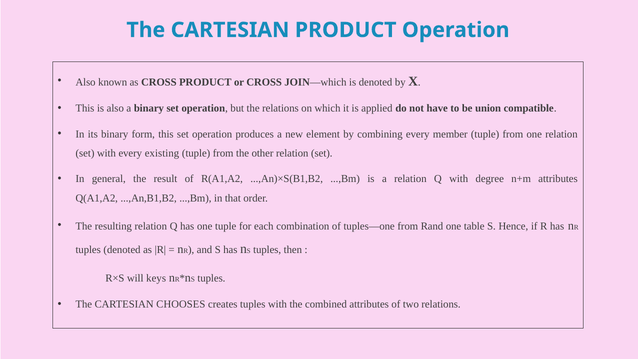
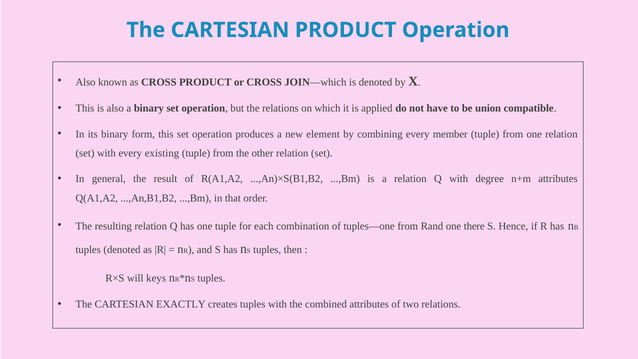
table: table -> there
CHOOSES: CHOOSES -> EXACTLY
